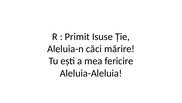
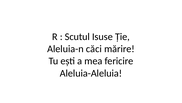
Primit: Primit -> Scutul
